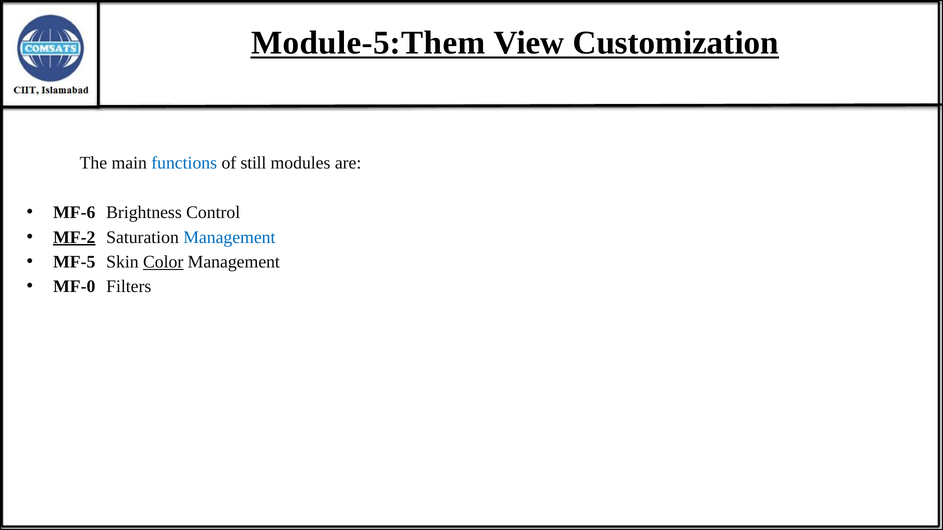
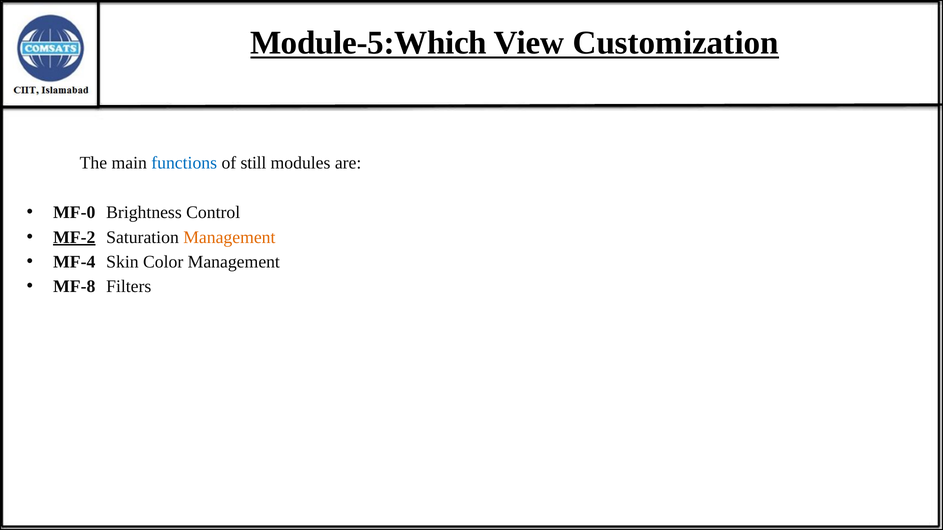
Module-5:Them: Module-5:Them -> Module-5:Which
MF-6: MF-6 -> MF-0
Management at (229, 237) colour: blue -> orange
MF-5: MF-5 -> MF-4
Color underline: present -> none
MF-0: MF-0 -> MF-8
